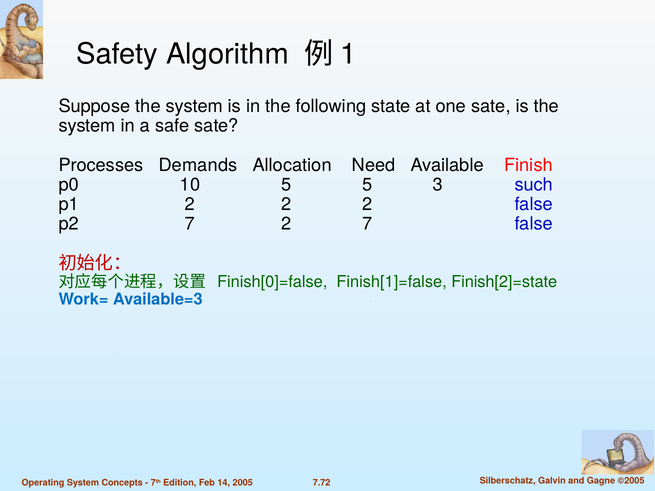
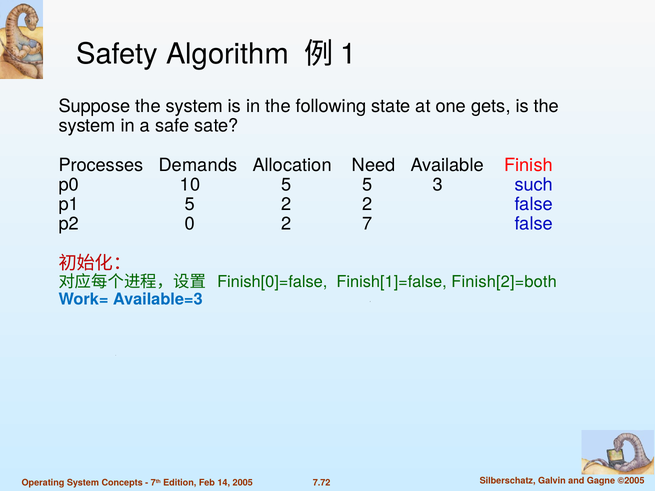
one sate: sate -> gets
p1 2: 2 -> 5
p2 7: 7 -> 0
Finish[2]=state: Finish[2]=state -> Finish[2]=both
